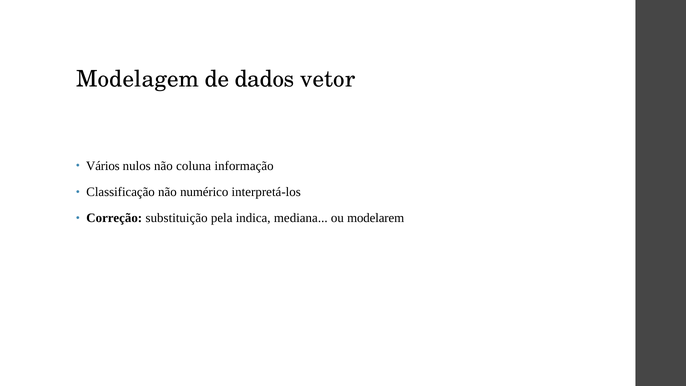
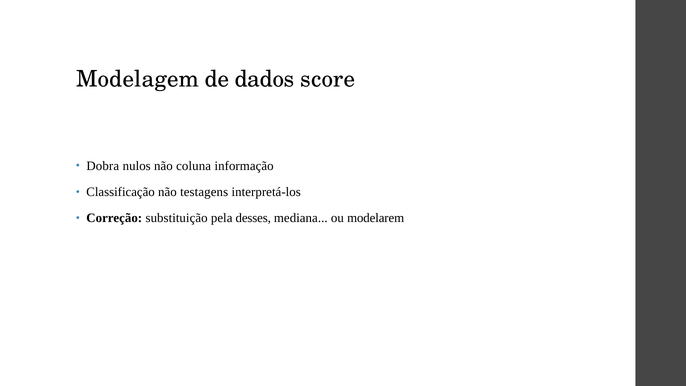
vetor: vetor -> score
Vários: Vários -> Dobra
numérico: numérico -> testagens
indica: indica -> desses
